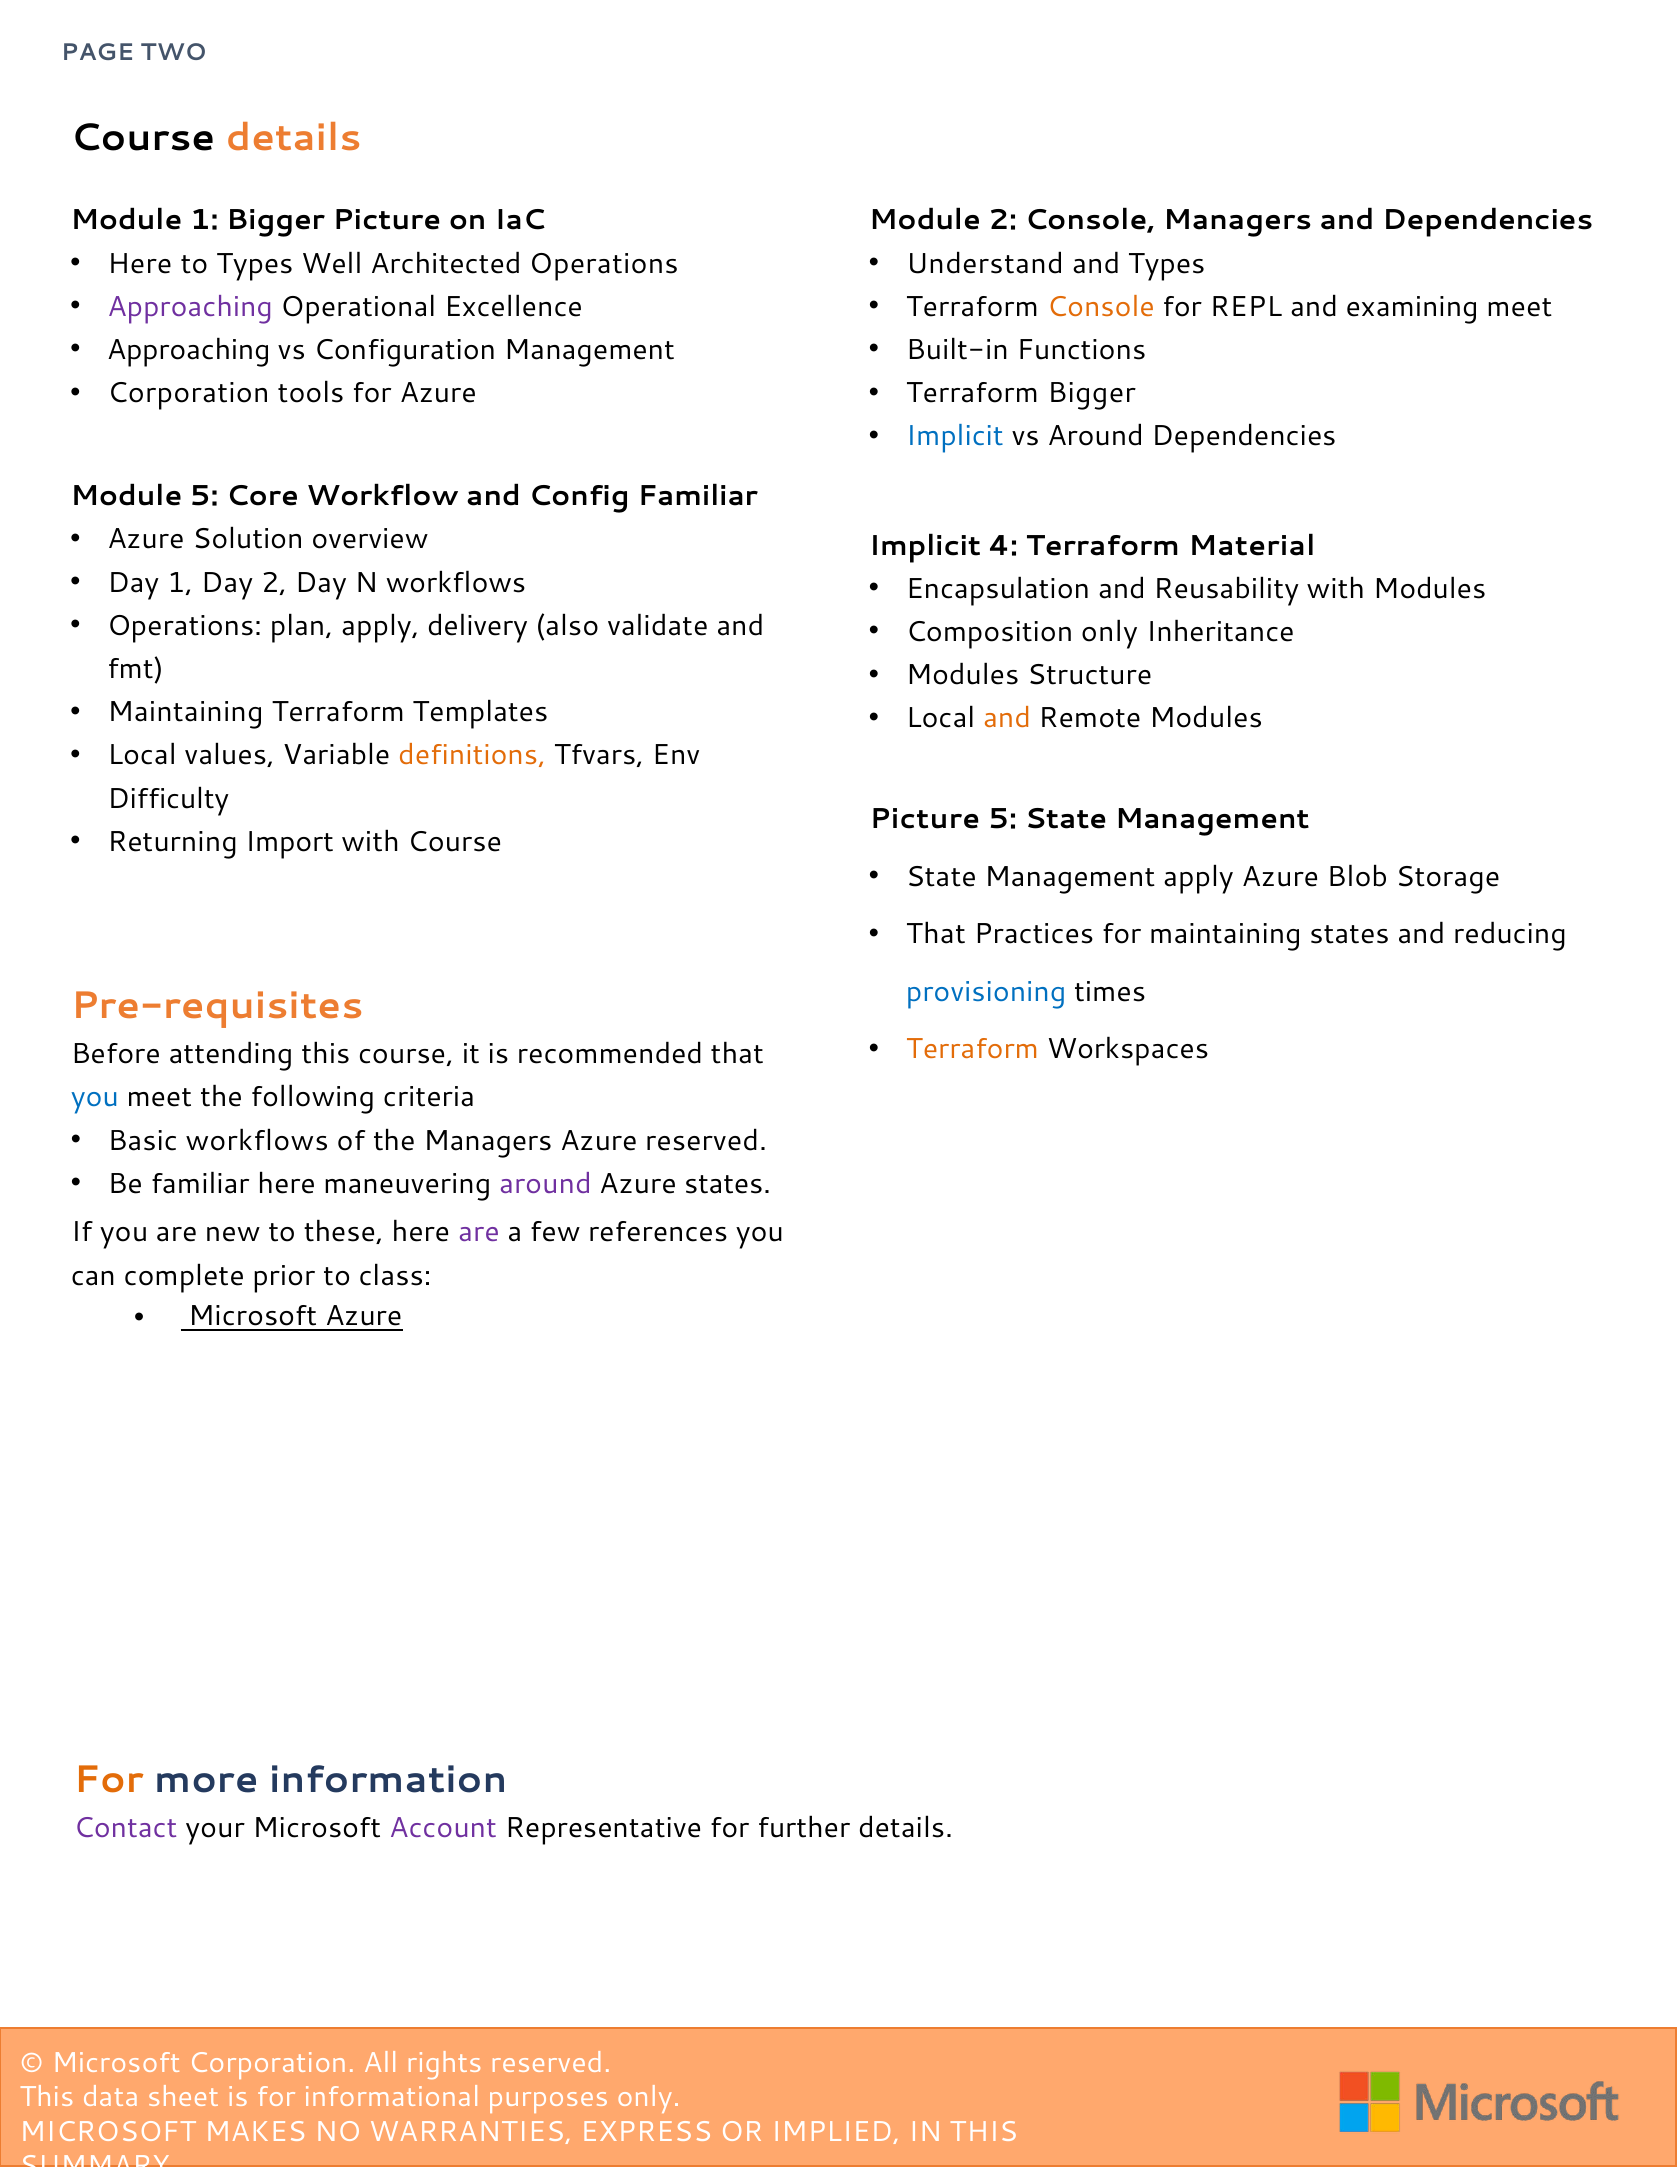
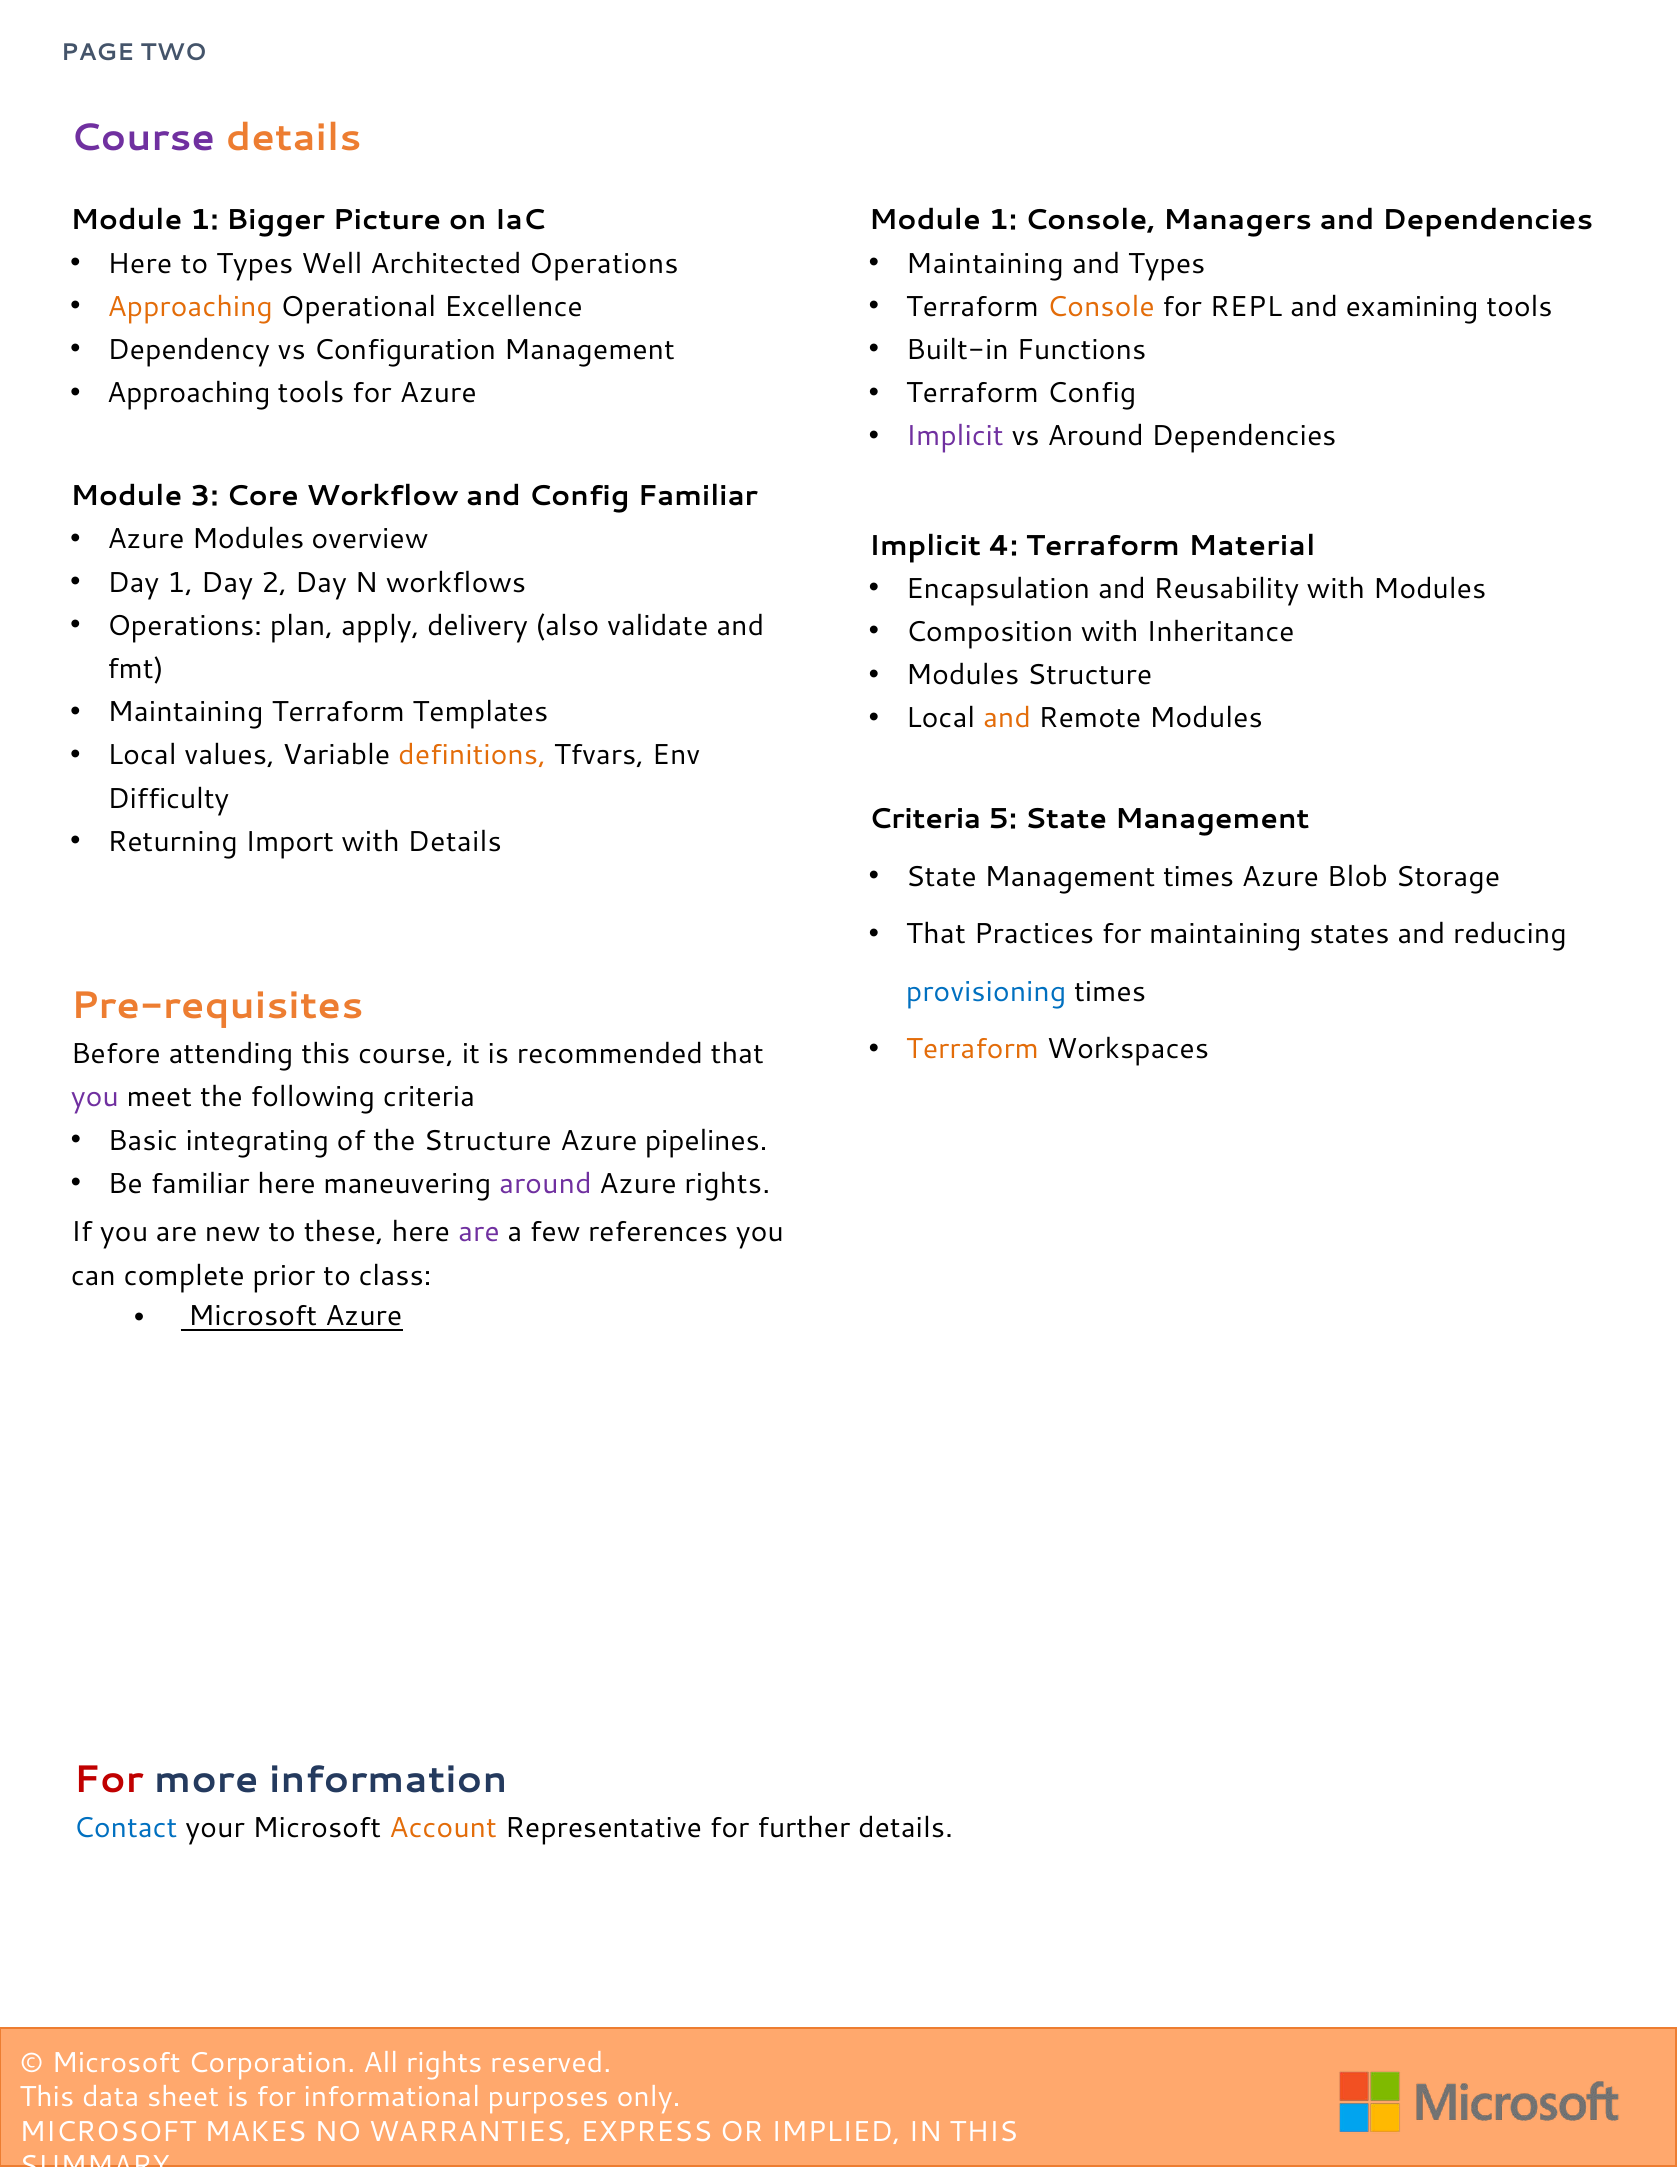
Course at (143, 138) colour: black -> purple
2 at (1003, 221): 2 -> 1
Understand at (985, 264): Understand -> Maintaining
Approaching at (190, 307) colour: purple -> orange
examining meet: meet -> tools
Approaching at (189, 350): Approaching -> Dependency
Corporation at (189, 393): Corporation -> Approaching
Terraform Bigger: Bigger -> Config
Implicit at (955, 436) colour: blue -> purple
Module 5: 5 -> 3
Azure Solution: Solution -> Modules
Composition only: only -> with
Picture at (925, 819): Picture -> Criteria
with Course: Course -> Details
Management apply: apply -> times
you at (95, 1098) colour: blue -> purple
Basic workflows: workflows -> integrating
the Managers: Managers -> Structure
Azure reserved: reserved -> pipelines
Azure states: states -> rights
For at (109, 1780) colour: orange -> red
Contact colour: purple -> blue
Account colour: purple -> orange
